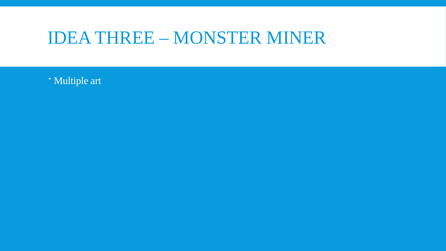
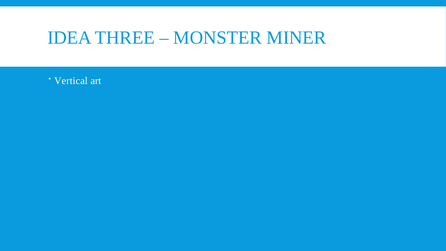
Multiple: Multiple -> Vertical
